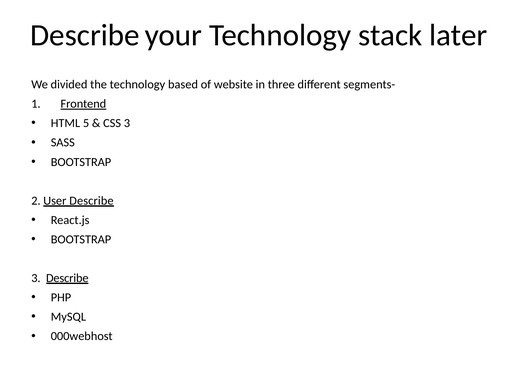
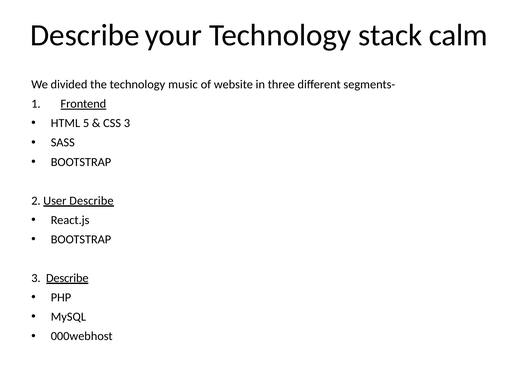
later: later -> calm
based: based -> music
